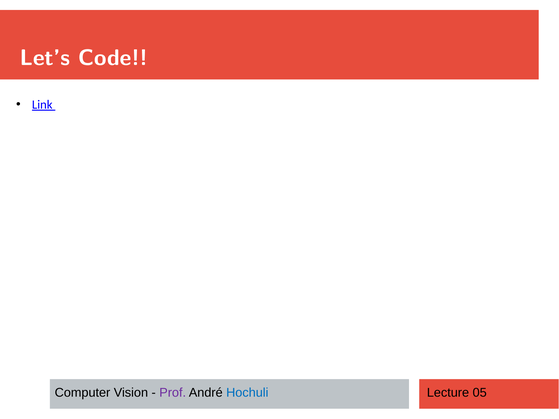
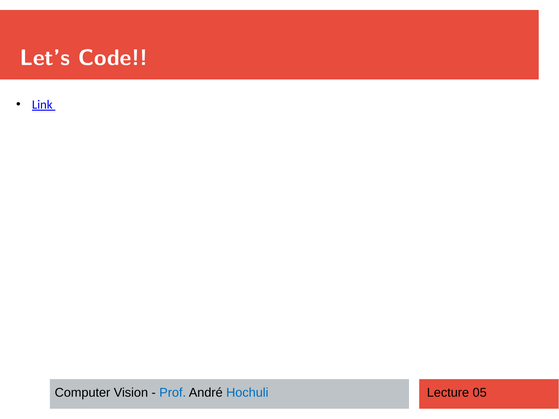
Prof colour: purple -> blue
